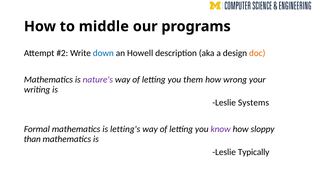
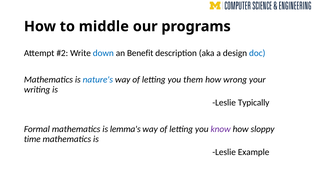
Howell: Howell -> Benefit
doc colour: orange -> blue
nature's colour: purple -> blue
Systems: Systems -> Typically
letting's: letting's -> lemma's
than: than -> time
Typically: Typically -> Example
